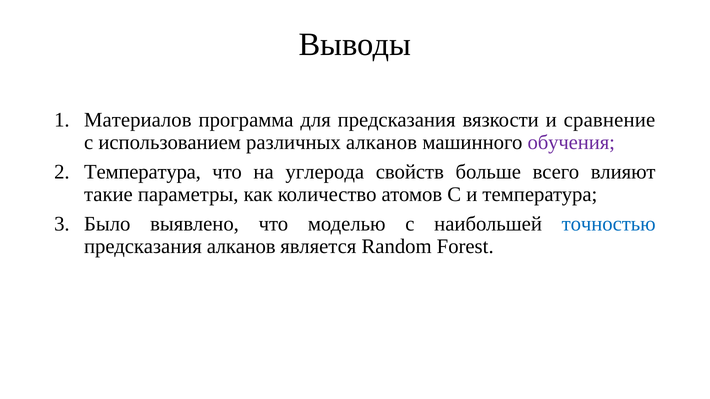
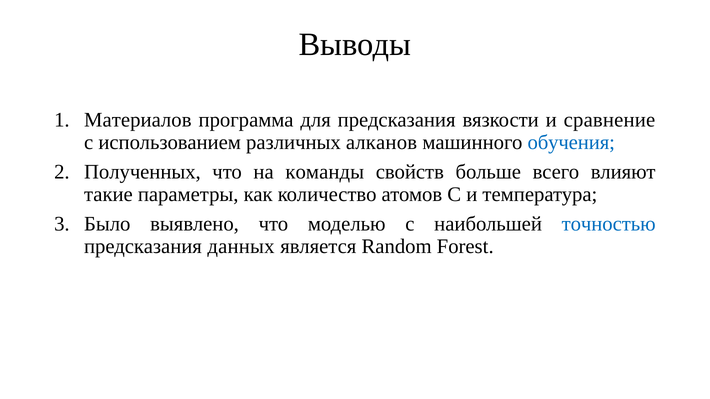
обучения colour: purple -> blue
Температура at (142, 172): Температура -> Полученных
углерода: углерода -> команды
предсказания алканов: алканов -> данных
